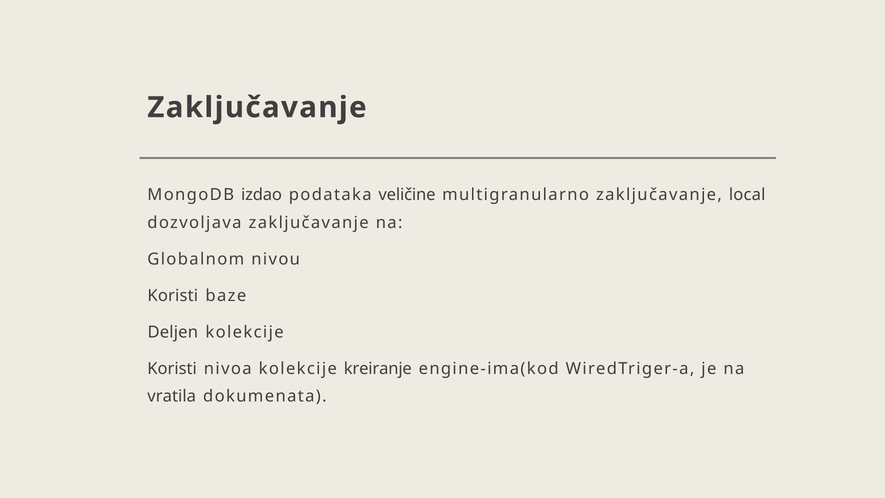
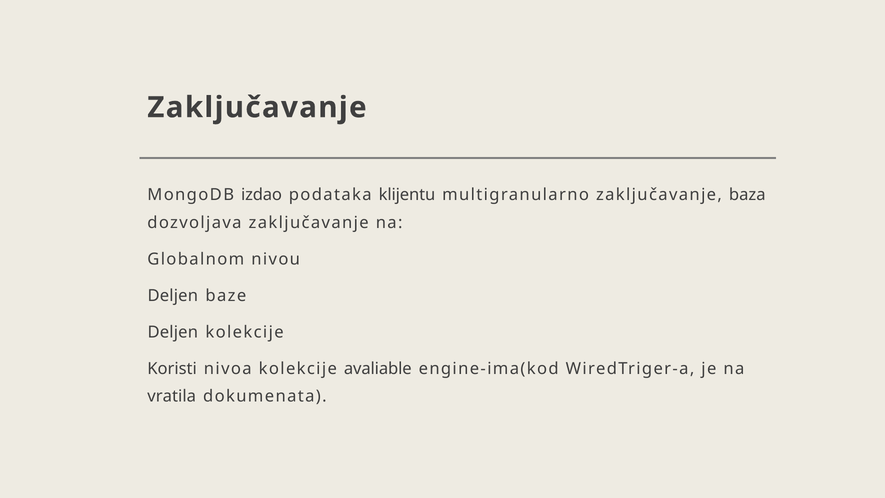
veličine: veličine -> klijentu
local: local -> baza
Koristi at (173, 296): Koristi -> Deljen
kreiranje: kreiranje -> avaliable
